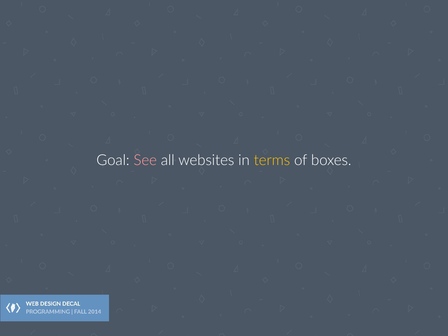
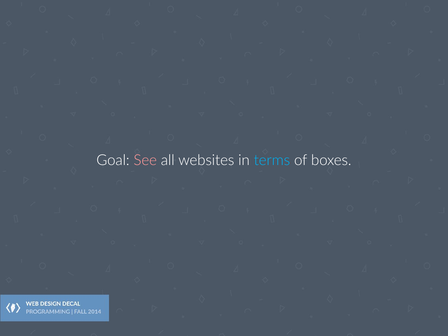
terms colour: yellow -> light blue
